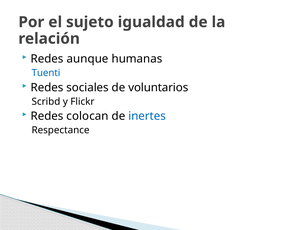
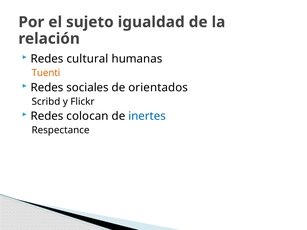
aunque: aunque -> cultural
Tuenti colour: blue -> orange
voluntarios: voluntarios -> orientados
